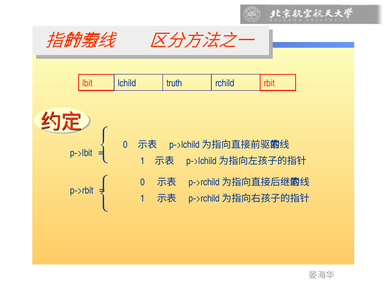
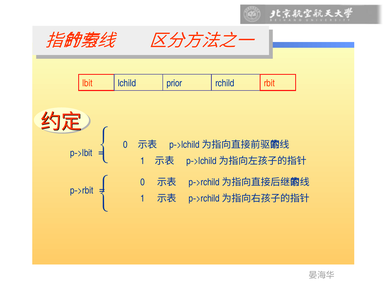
truth: truth -> prior
